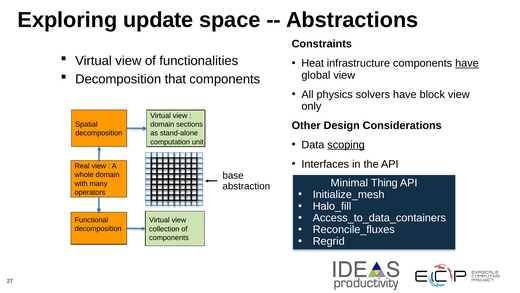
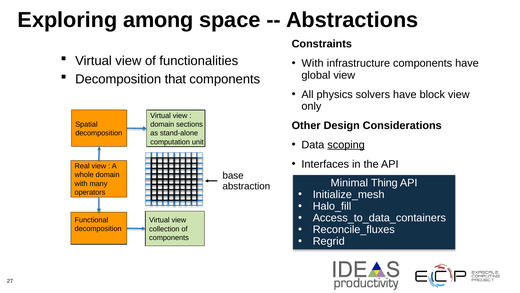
update: update -> among
Heat at (313, 63): Heat -> With
have at (467, 63) underline: present -> none
